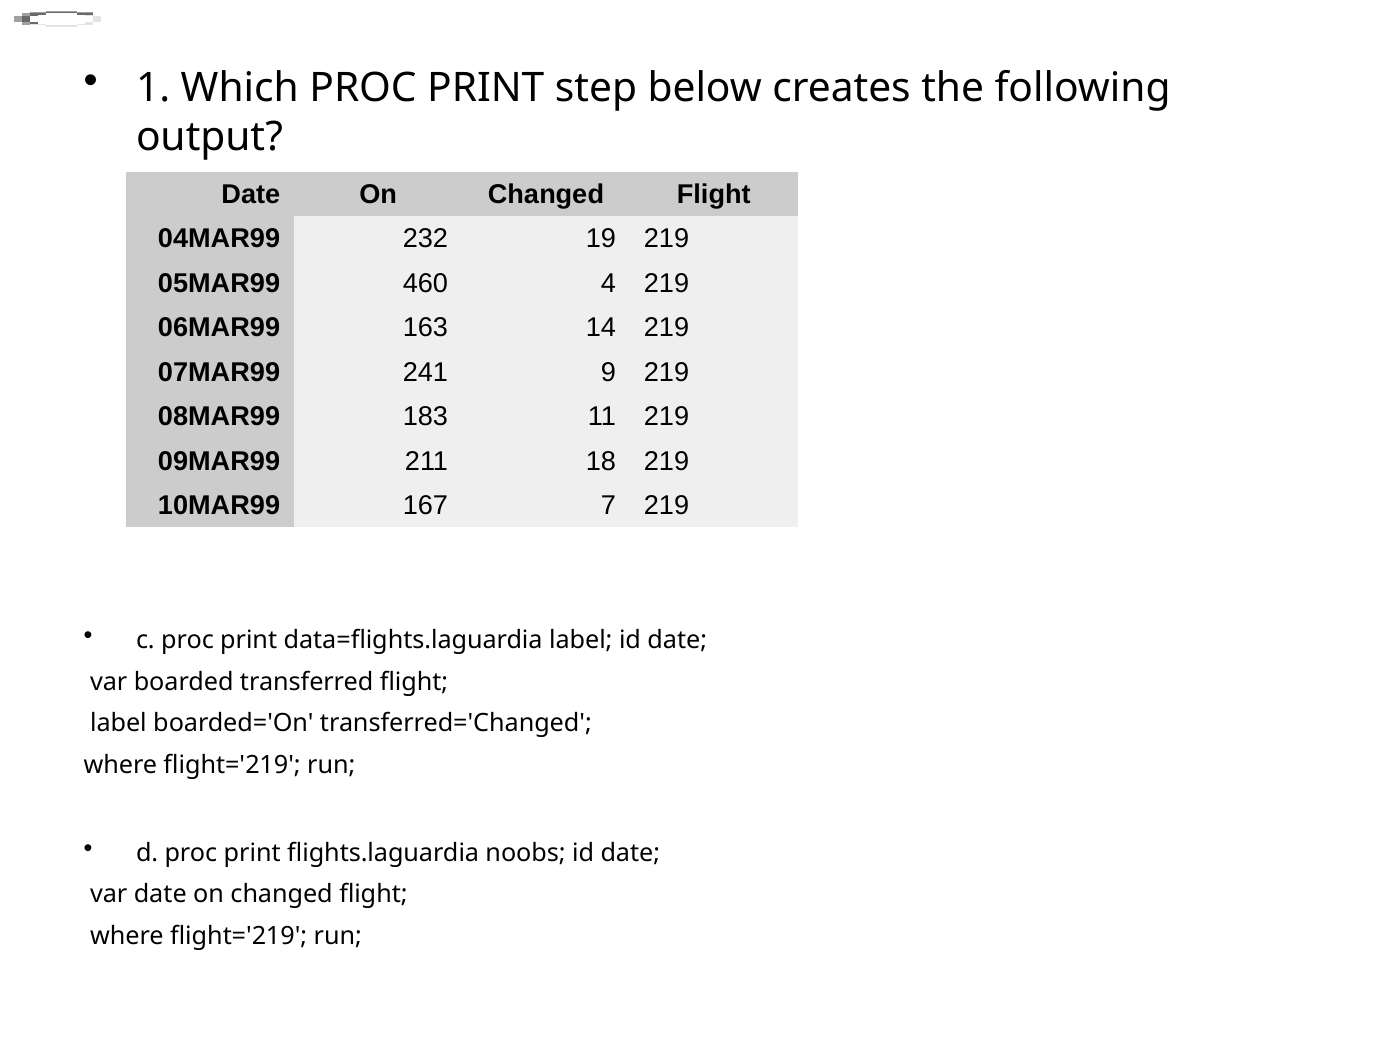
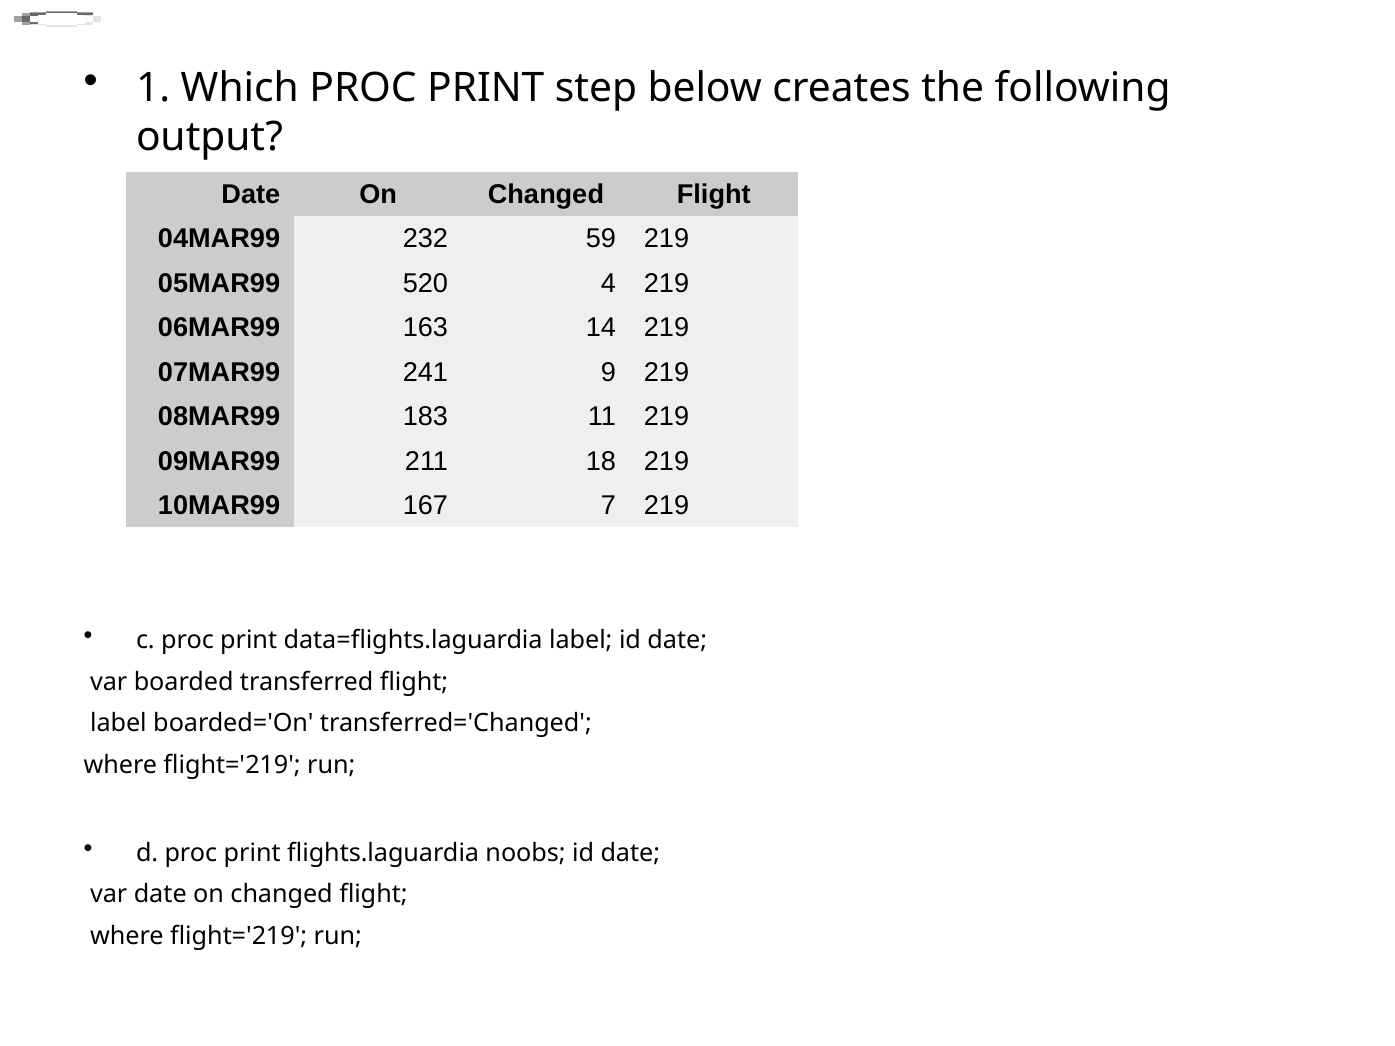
19: 19 -> 59
460: 460 -> 520
